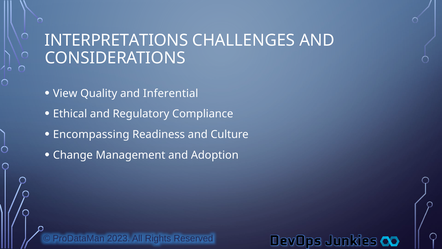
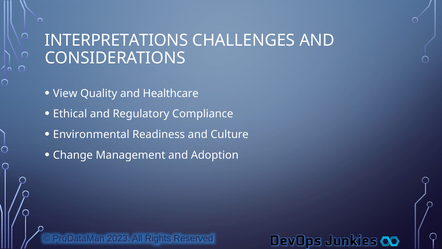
Inferential: Inferential -> Healthcare
Encompassing: Encompassing -> Environmental
